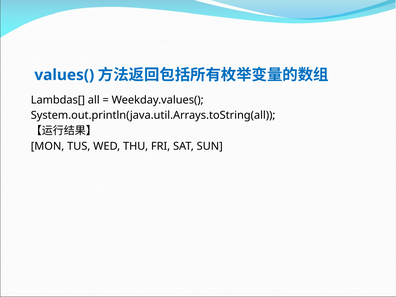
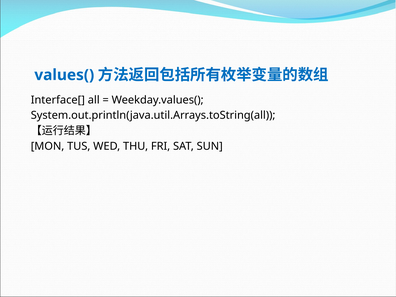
Lambdas[: Lambdas[ -> Interface[
